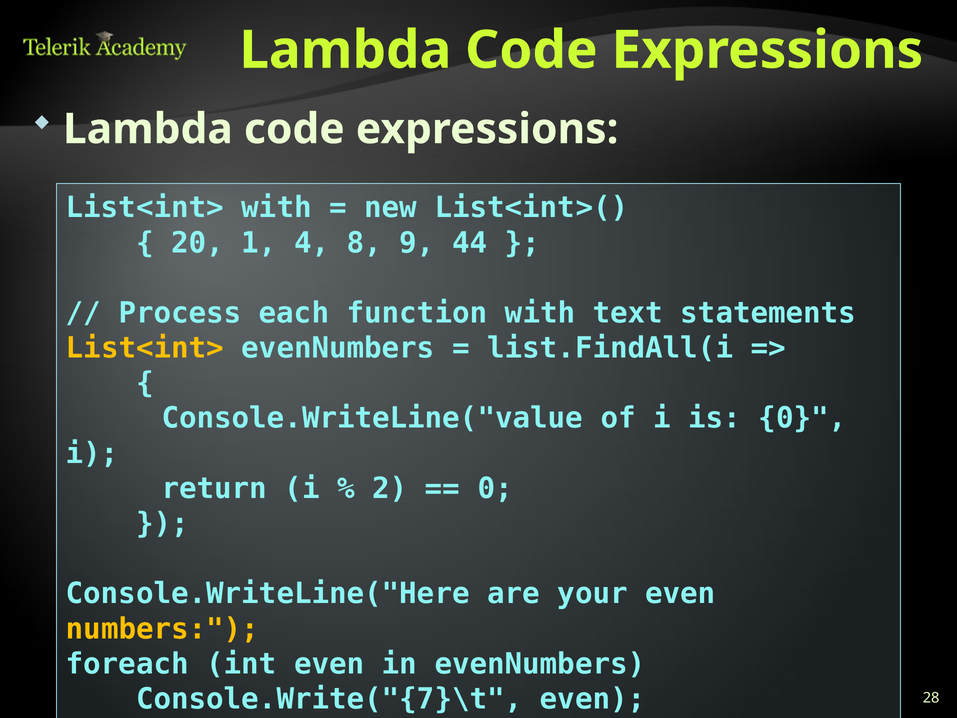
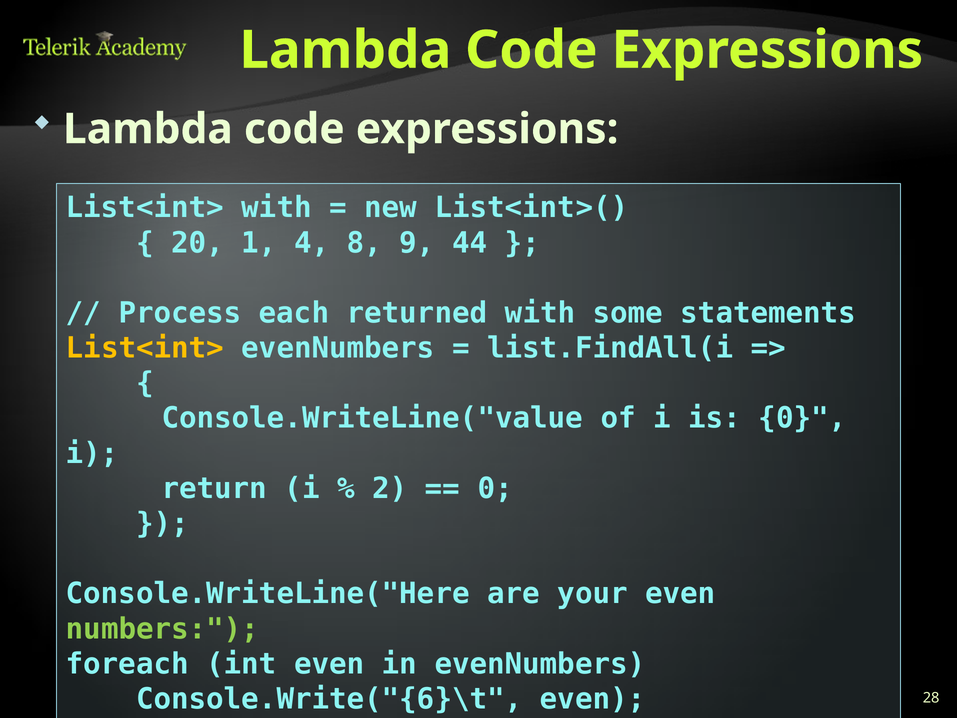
function: function -> returned
text: text -> some
numbers colour: yellow -> light green
Console.Write("{7}\t: Console.Write("{7}\t -> Console.Write("{6}\t
